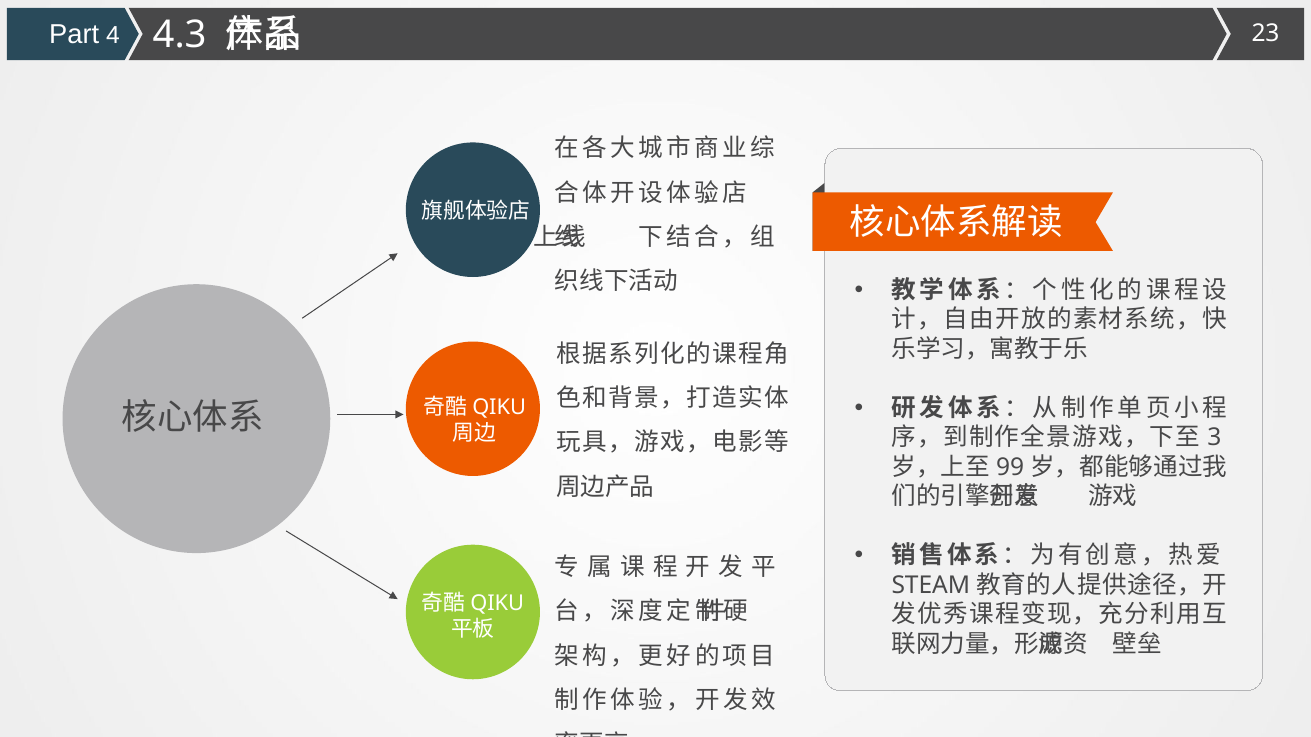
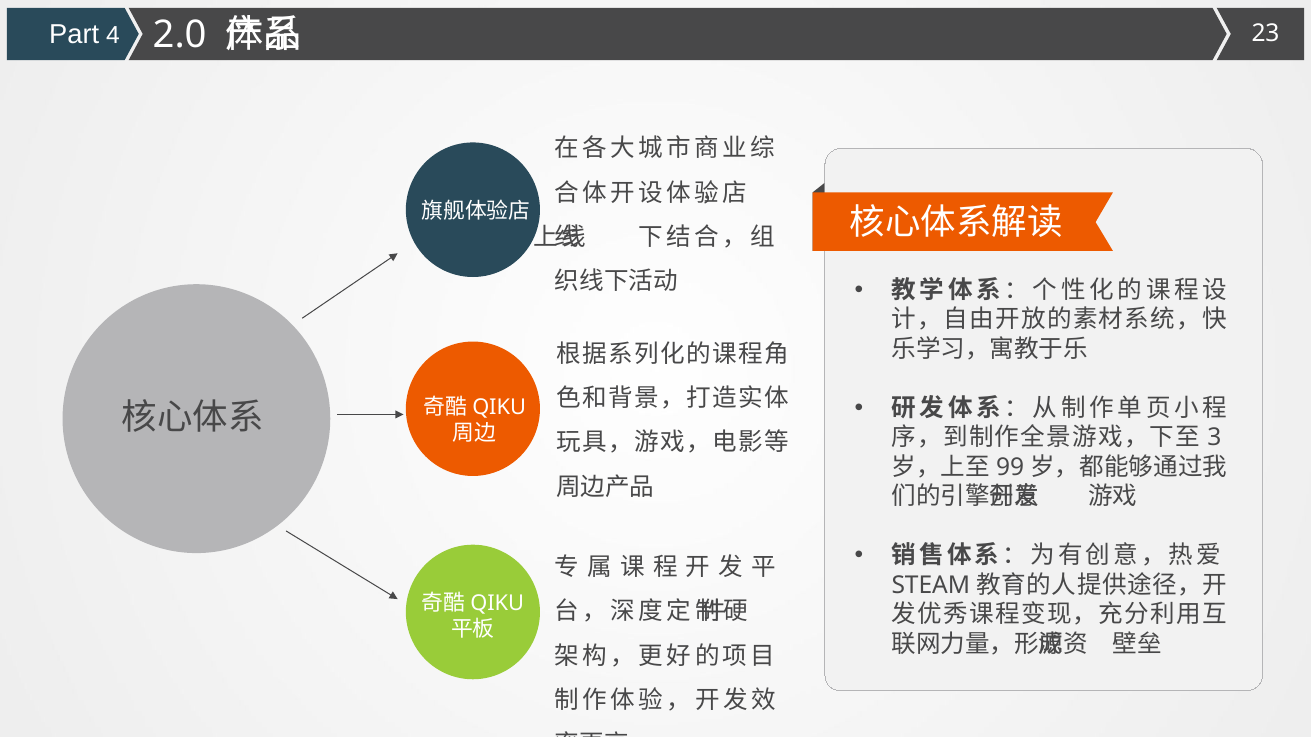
4.3: 4.3 -> 2.0
